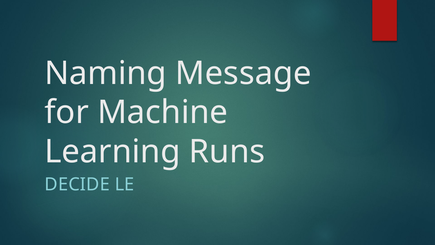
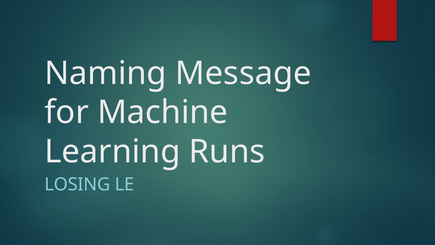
DECIDE: DECIDE -> LOSING
